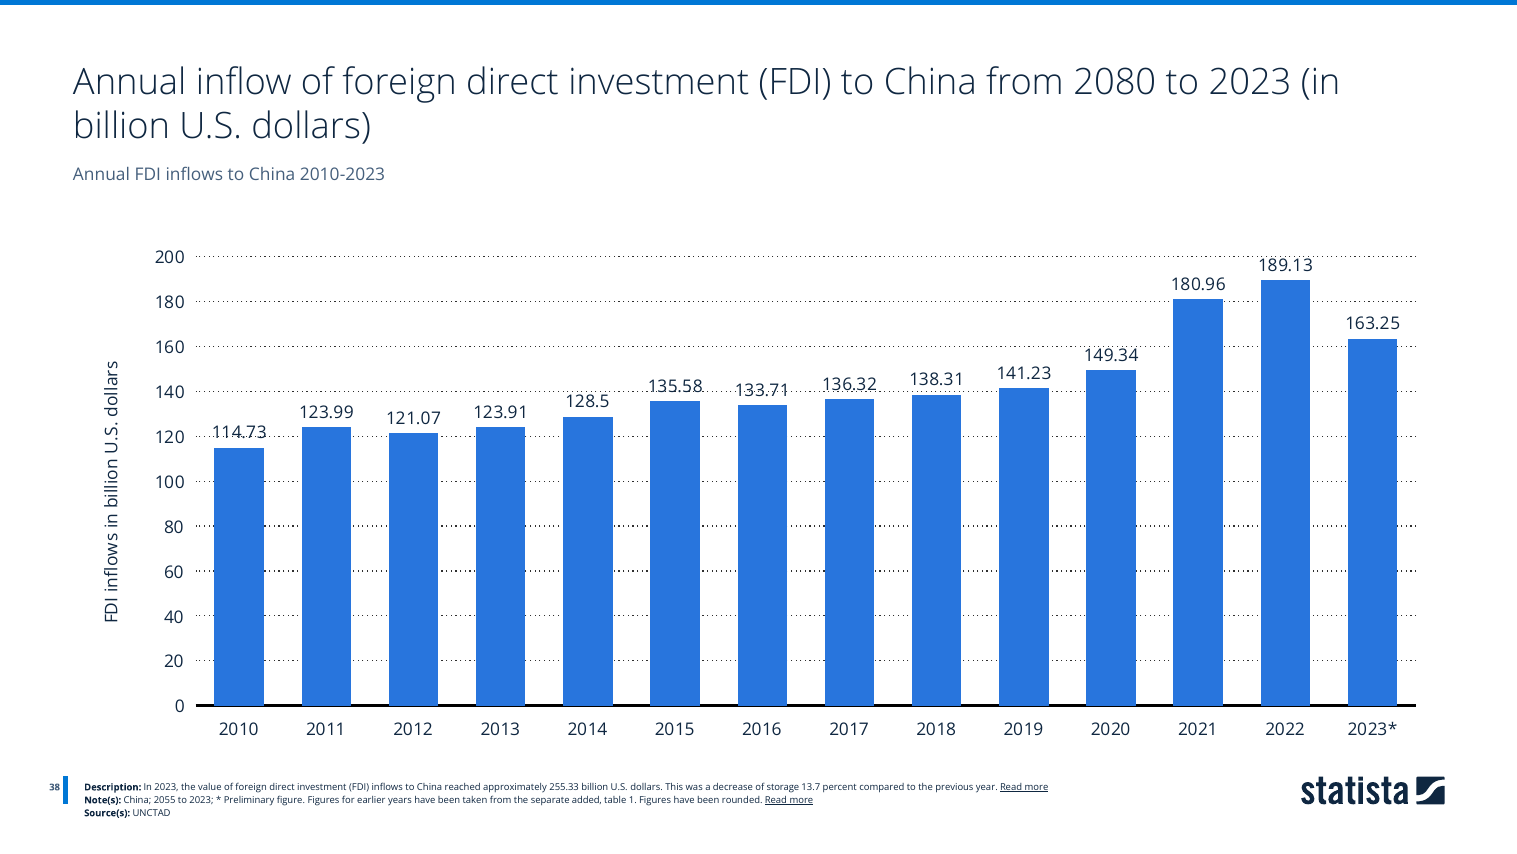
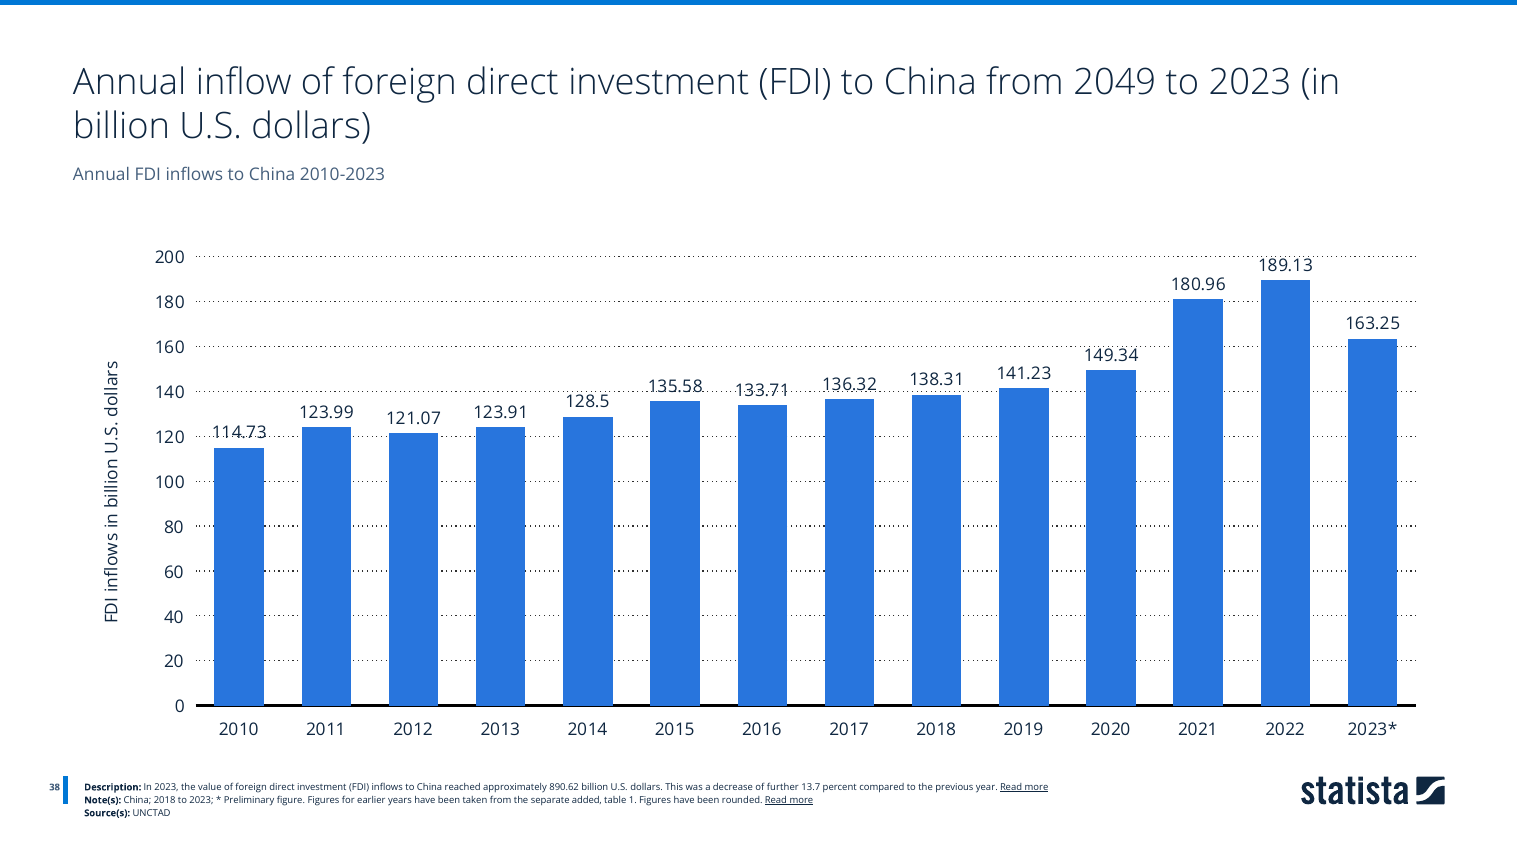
2080: 2080 -> 2049
255.33: 255.33 -> 890.62
storage: storage -> further
China 2055: 2055 -> 2018
